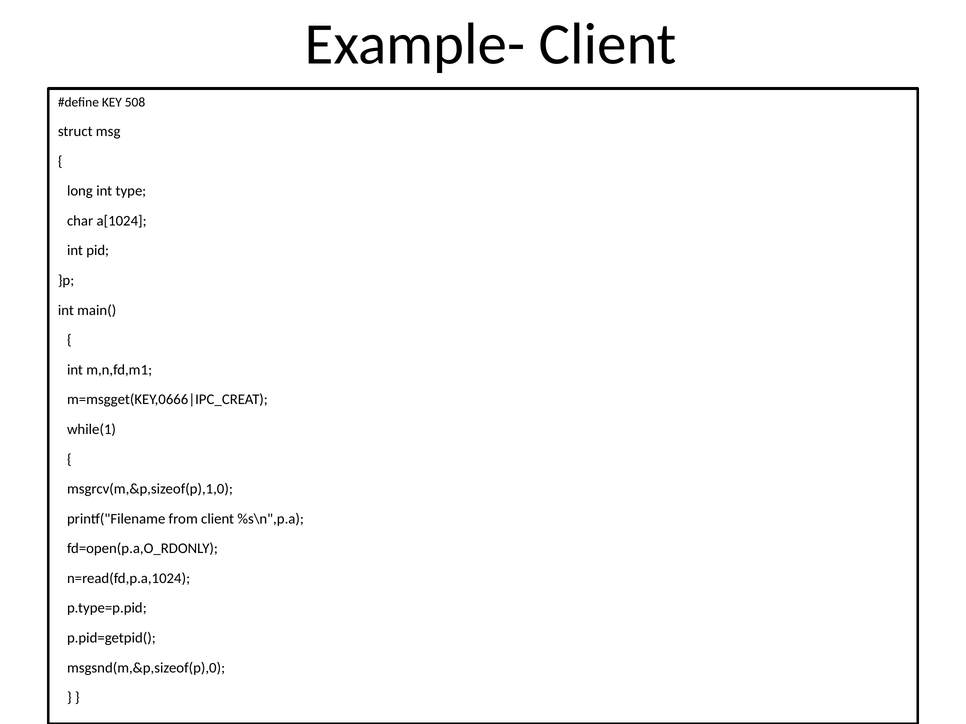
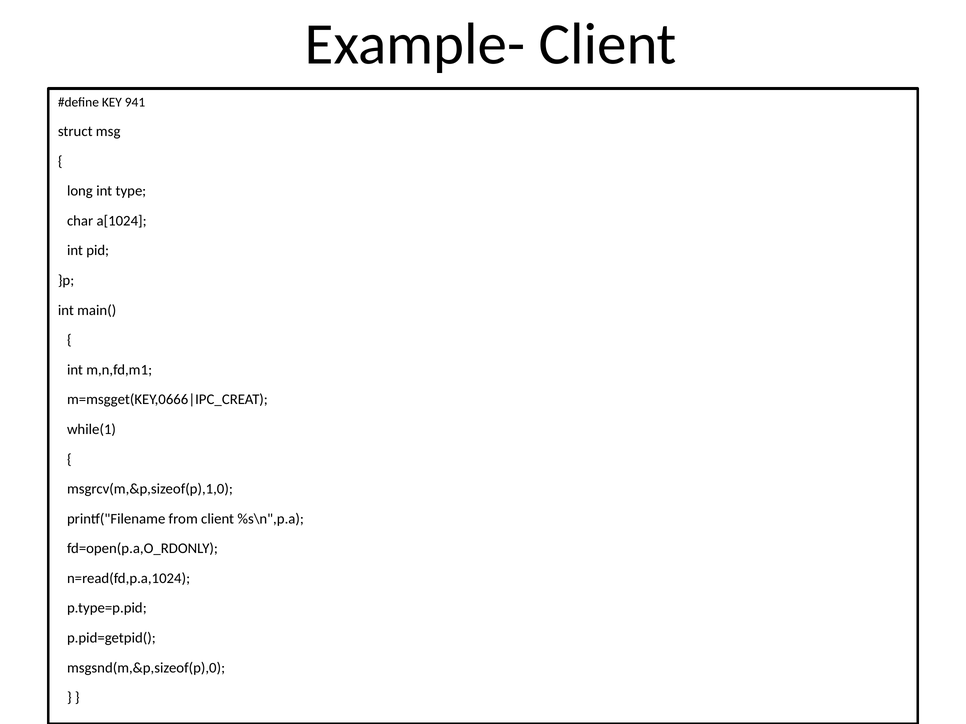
508: 508 -> 941
